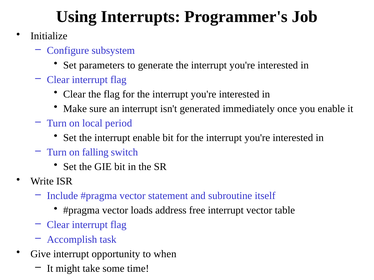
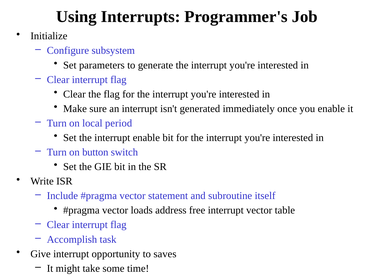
falling: falling -> button
when: when -> saves
